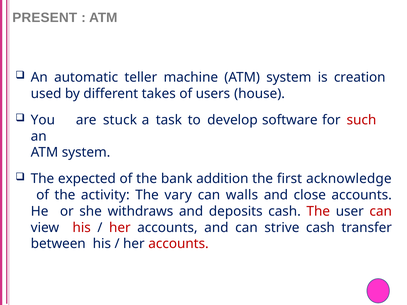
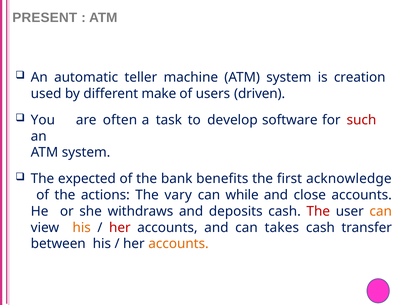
takes: takes -> make
house: house -> driven
stuck: stuck -> often
addition: addition -> benefits
activity: activity -> actions
walls: walls -> while
can at (381, 211) colour: red -> orange
his at (82, 228) colour: red -> orange
strive: strive -> takes
accounts at (178, 244) colour: red -> orange
